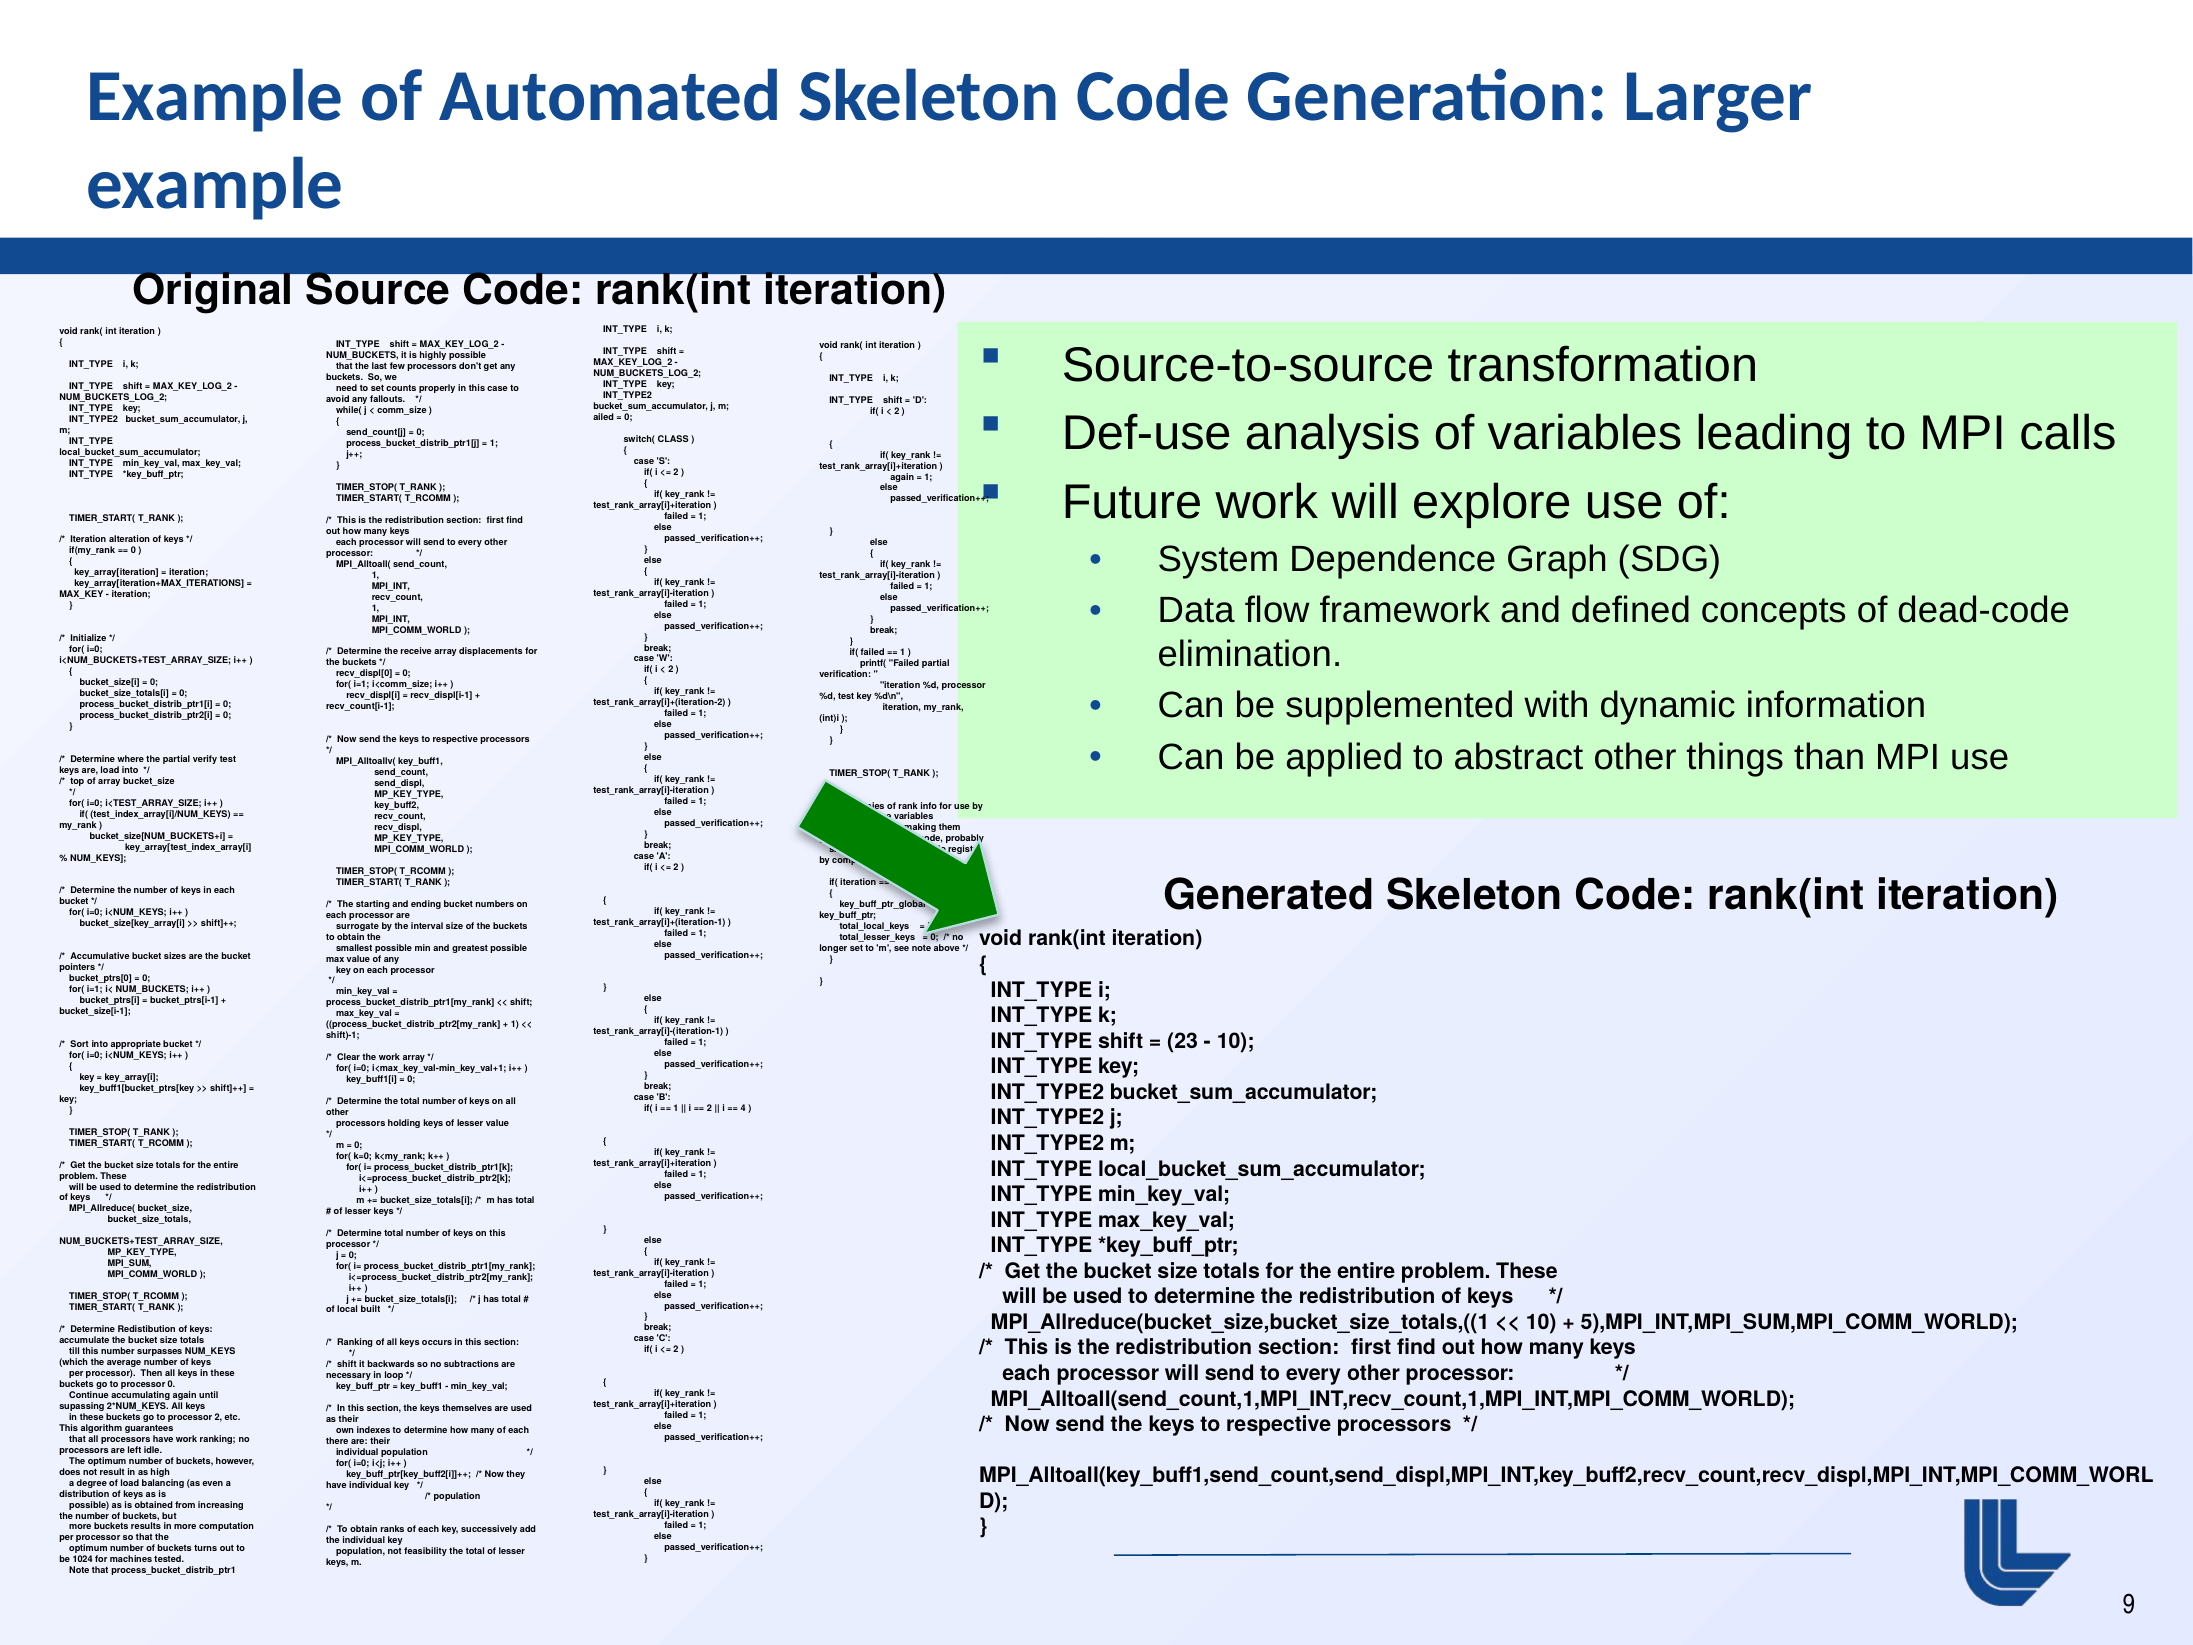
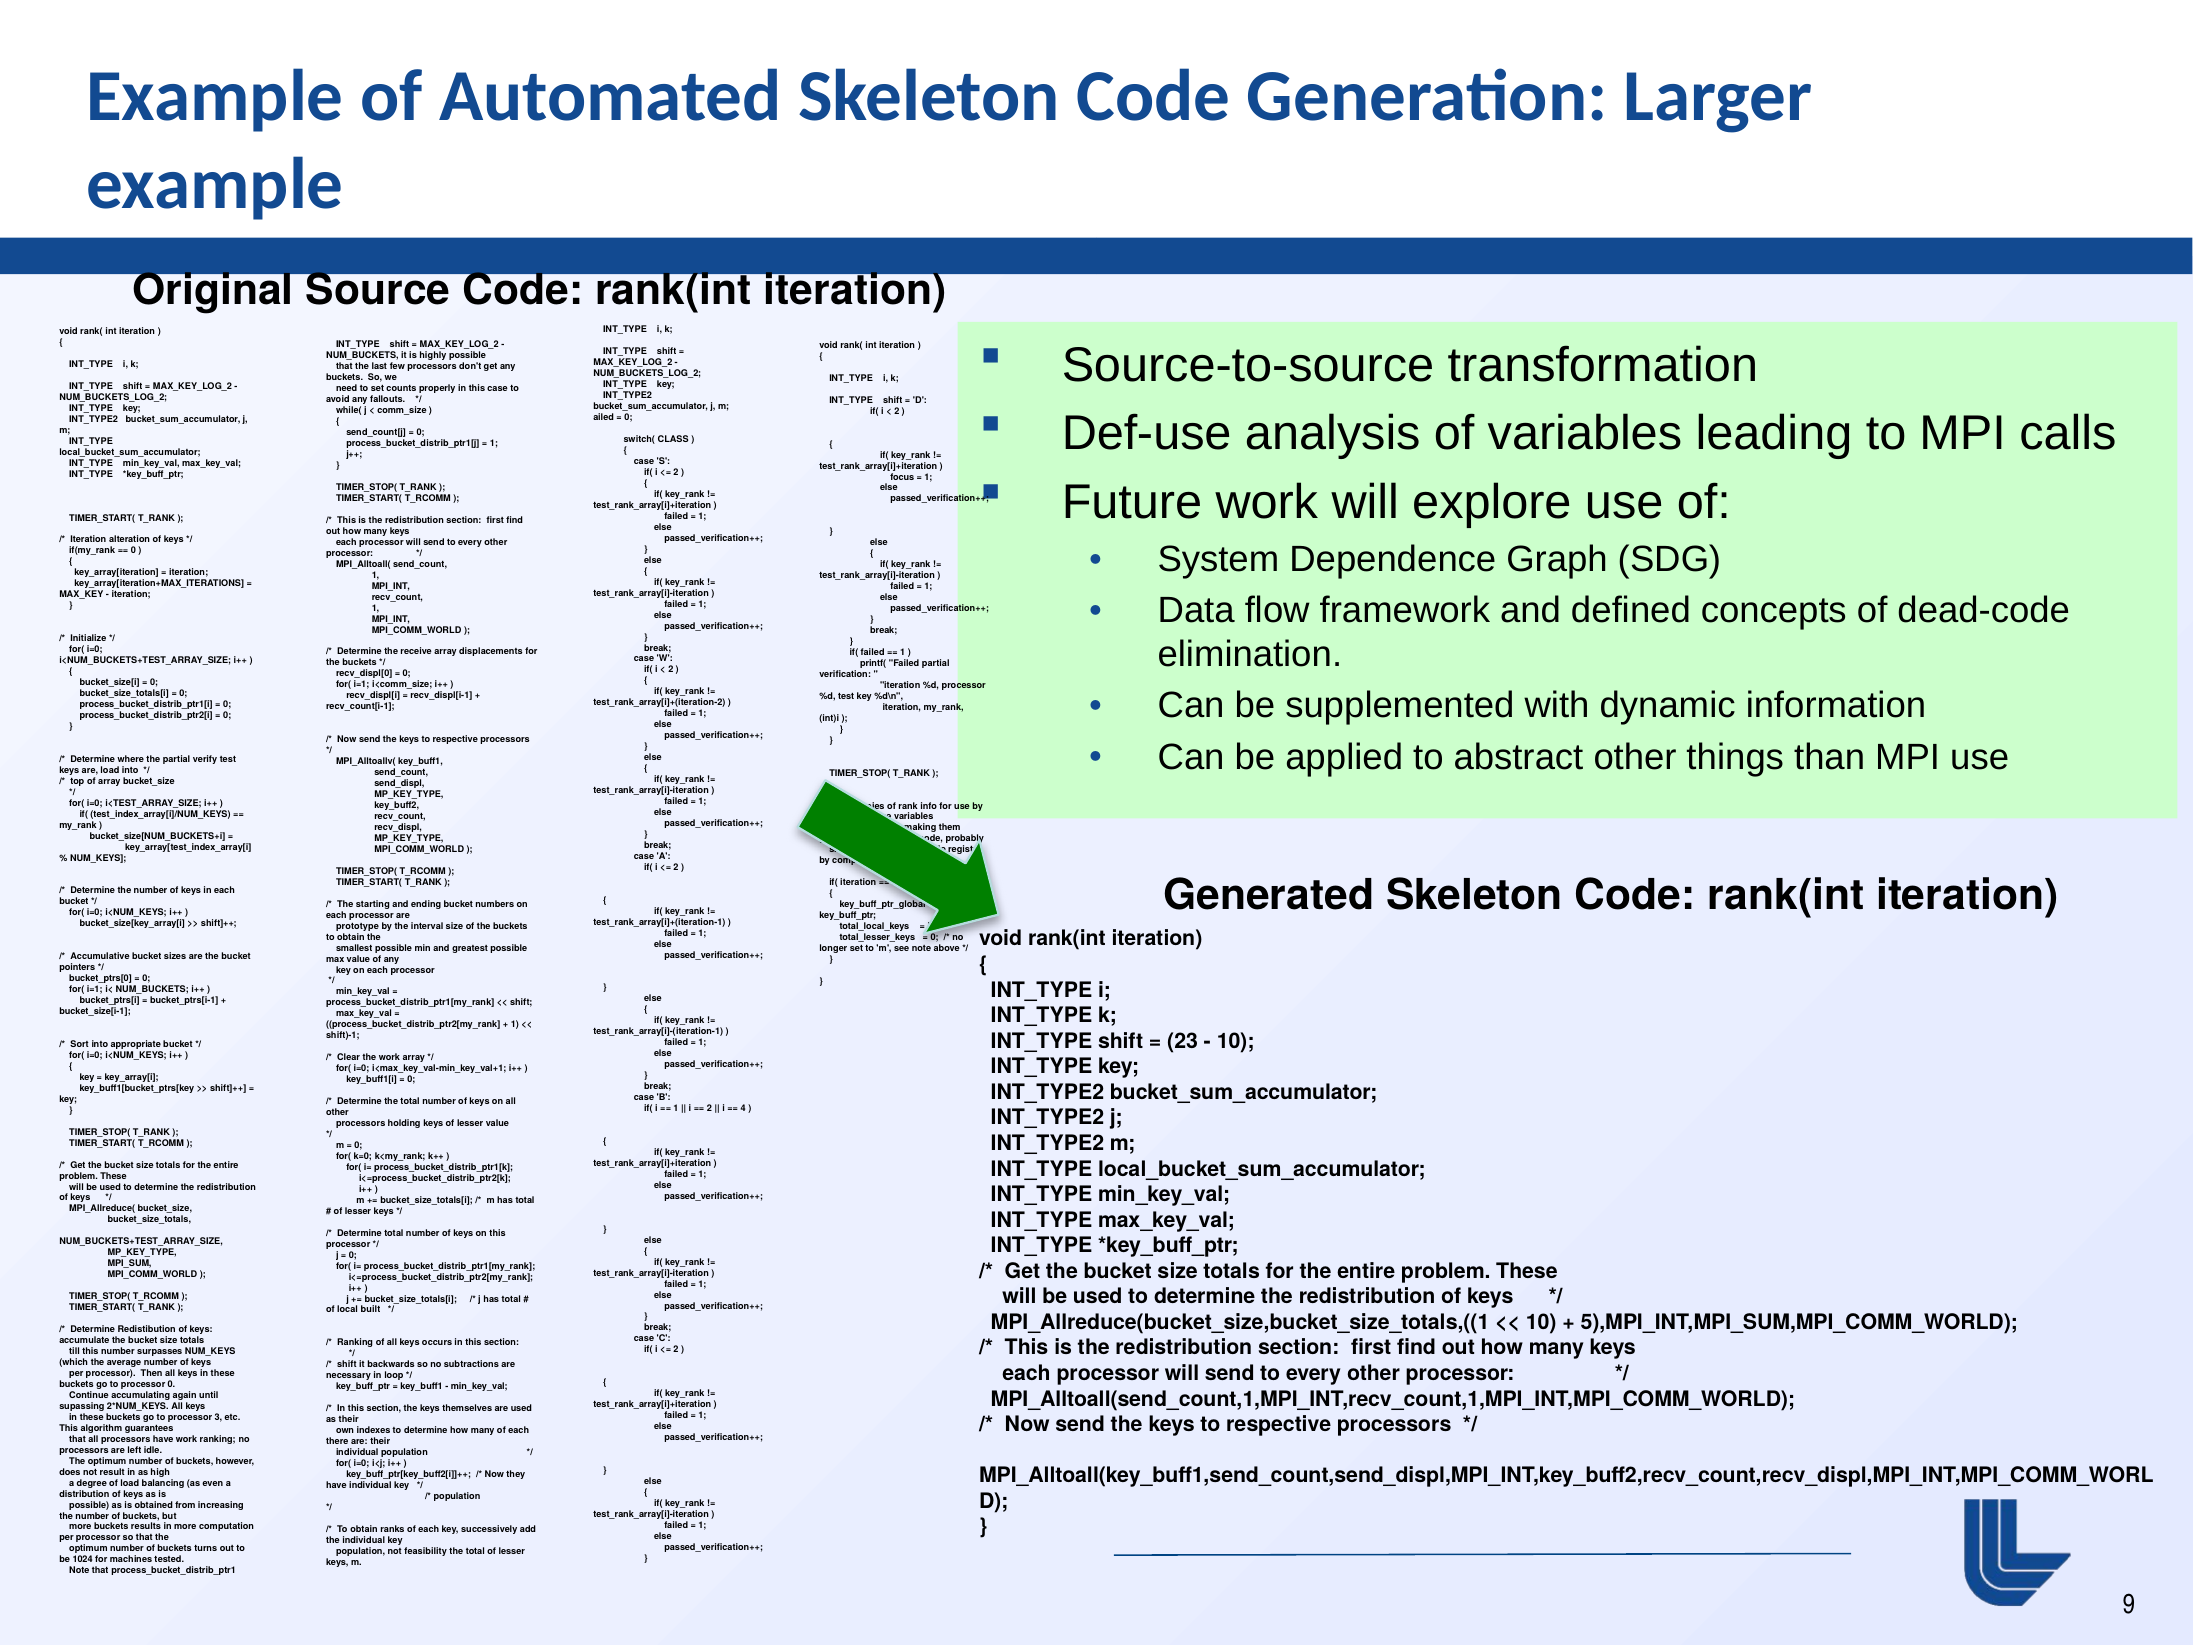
again at (902, 477): again -> focus
surrogate: surrogate -> prototype
processor 2: 2 -> 3
